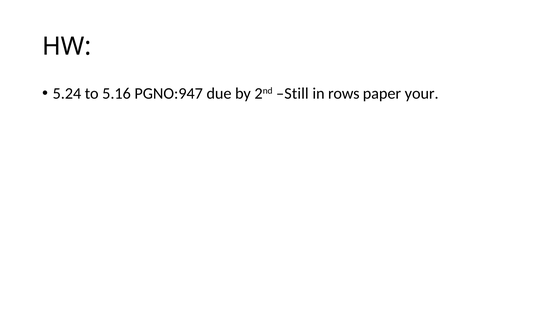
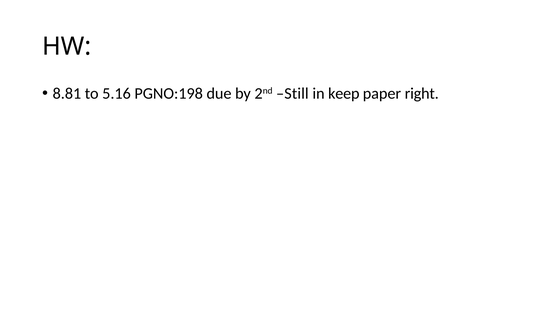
5.24: 5.24 -> 8.81
PGNO:947: PGNO:947 -> PGNO:198
rows: rows -> keep
your: your -> right
